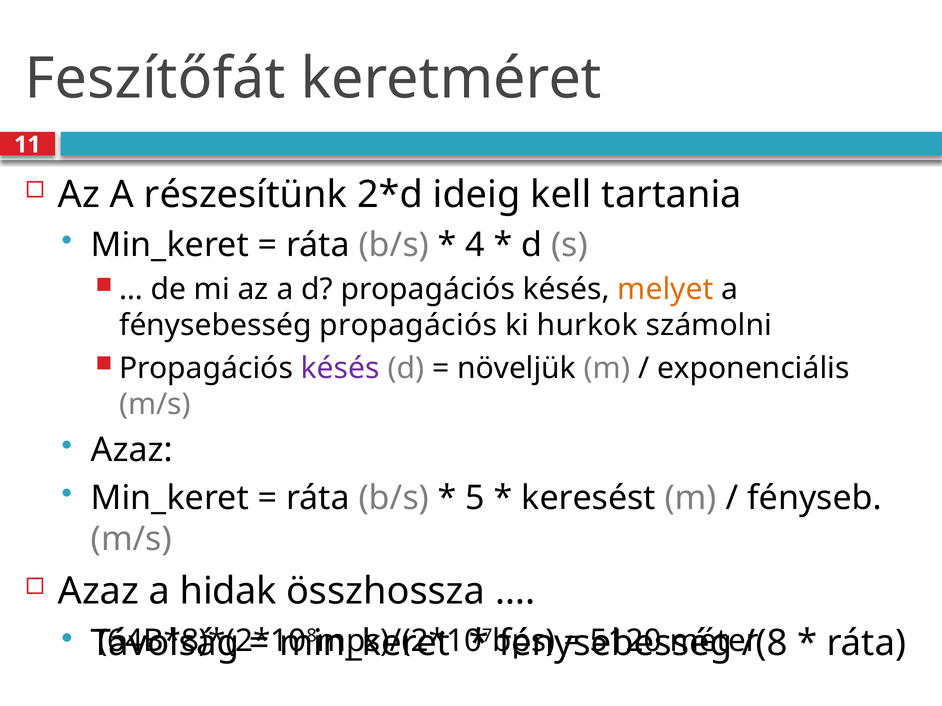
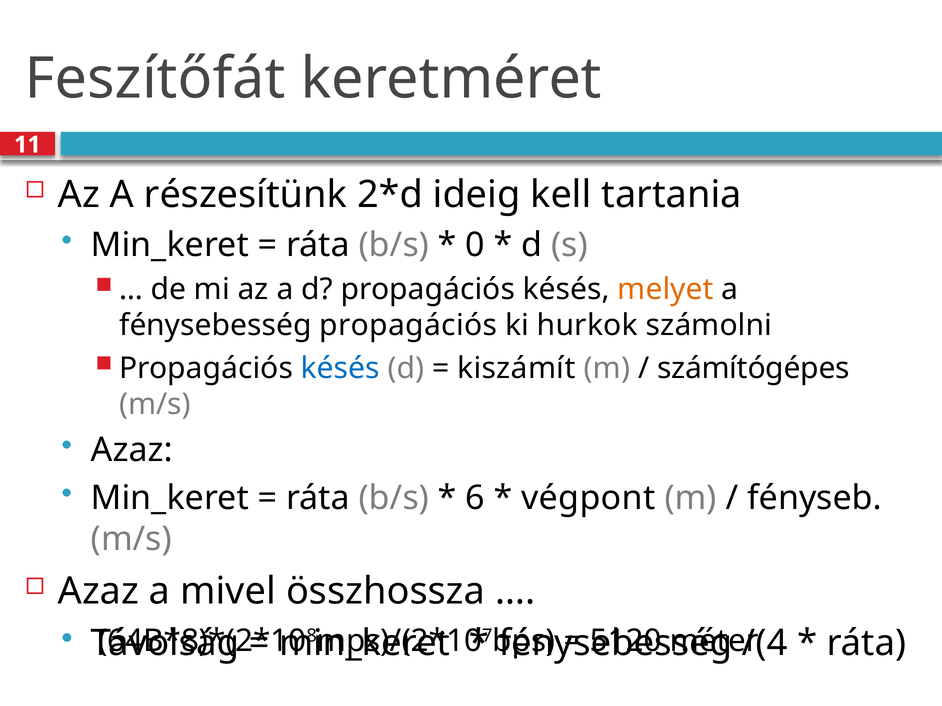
4: 4 -> 0
késés at (340, 368) colour: purple -> blue
növeljük: növeljük -> kiszámít
exponenciális: exponenciális -> számítógépes
5: 5 -> 6
keresést: keresést -> végpont
hidak: hidak -> mivel
/(8: /(8 -> /(4
